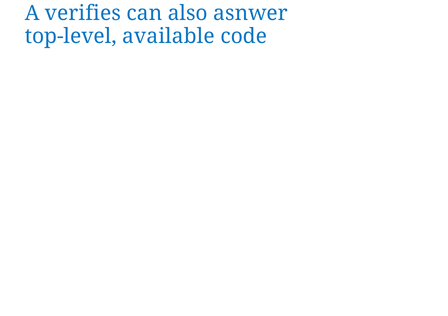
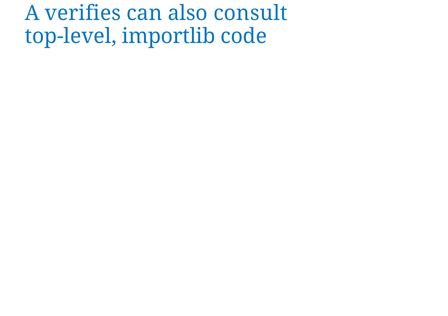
asnwer: asnwer -> consult
available: available -> importlib
